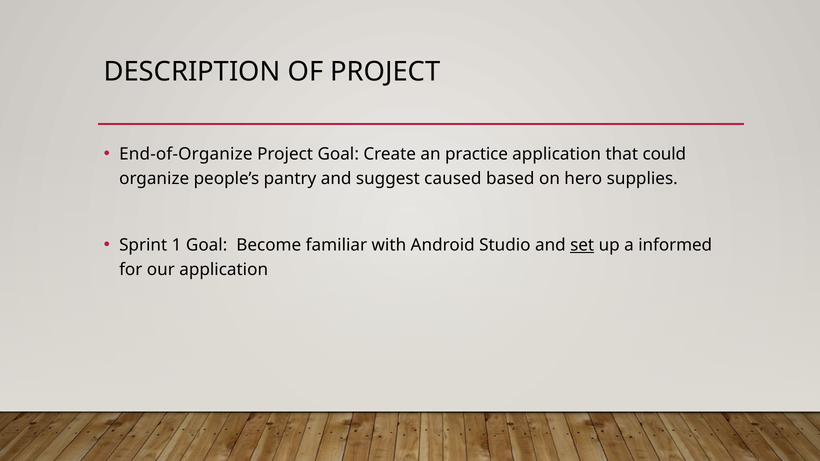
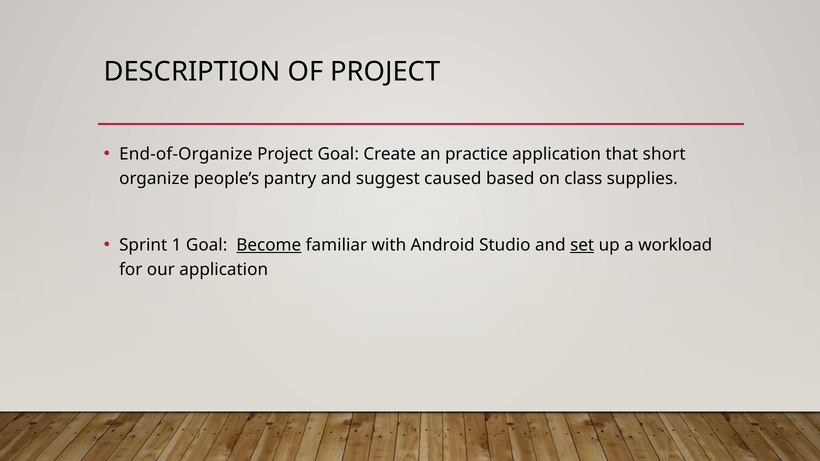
could: could -> short
hero: hero -> class
Become underline: none -> present
informed: informed -> workload
